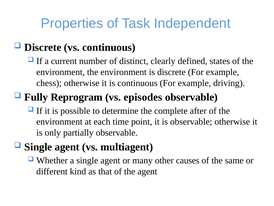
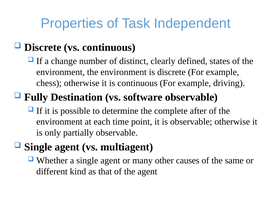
current: current -> change
Reprogram: Reprogram -> Destination
episodes: episodes -> software
